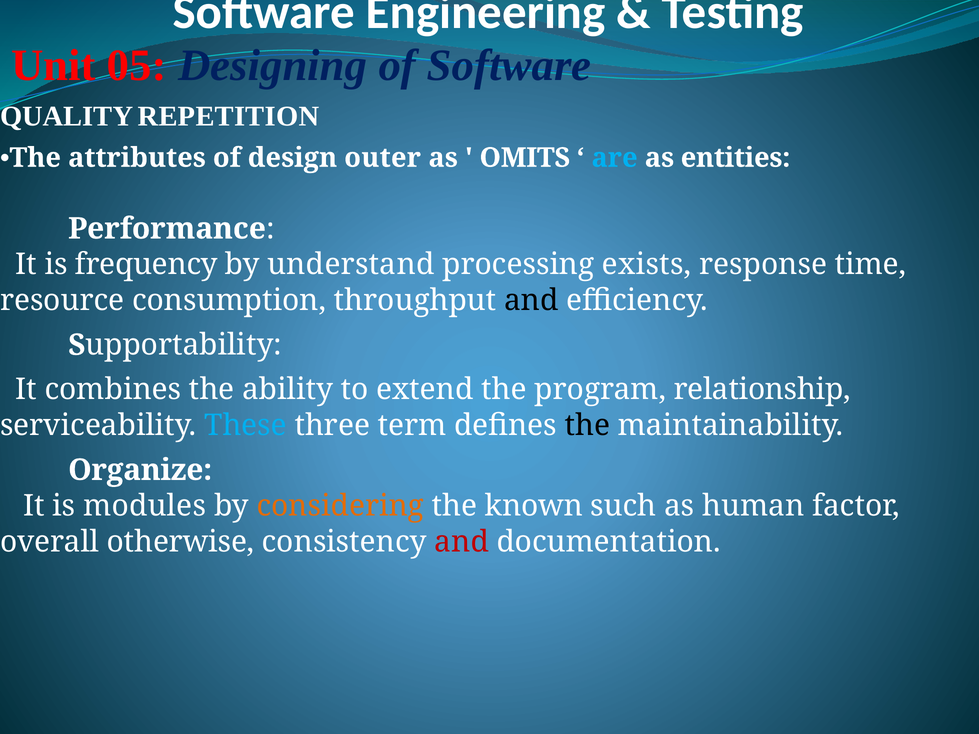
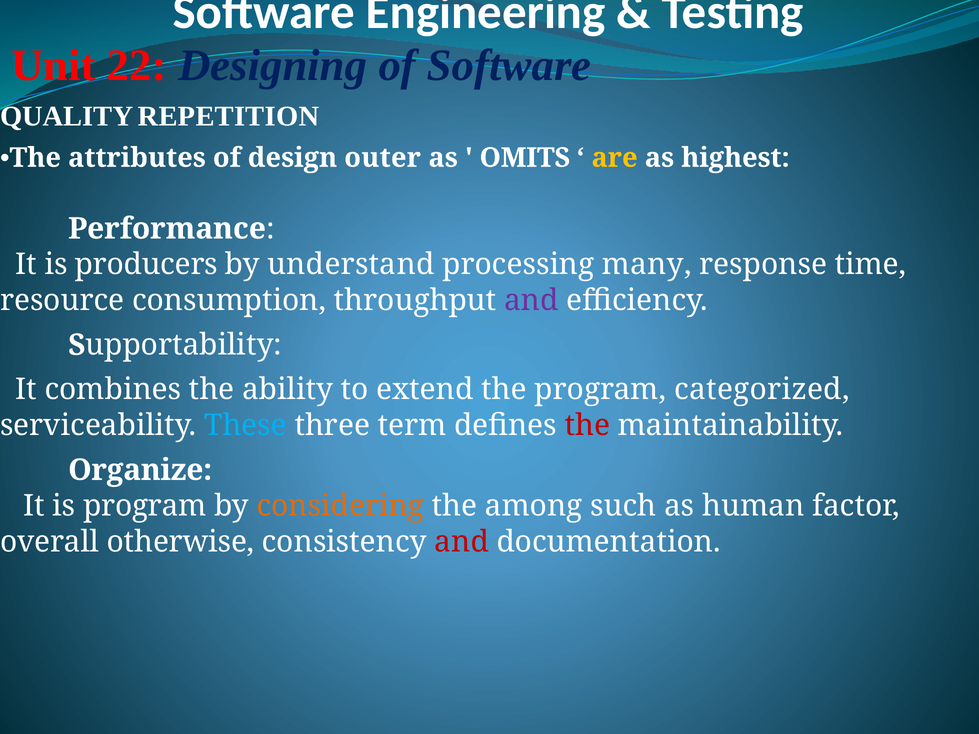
05: 05 -> 22
are colour: light blue -> yellow
entities: entities -> highest
frequency: frequency -> producers
exists: exists -> many
and at (531, 301) colour: black -> purple
relationship: relationship -> categorized
the at (587, 426) colour: black -> red
is modules: modules -> program
known: known -> among
